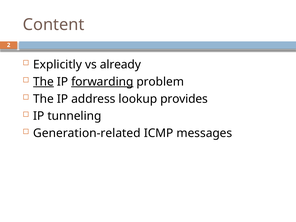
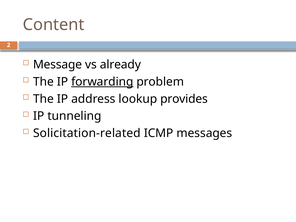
Explicitly: Explicitly -> Message
The at (43, 82) underline: present -> none
Generation-related: Generation-related -> Solicitation-related
